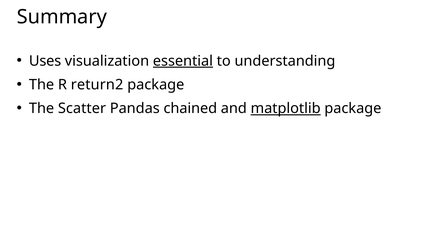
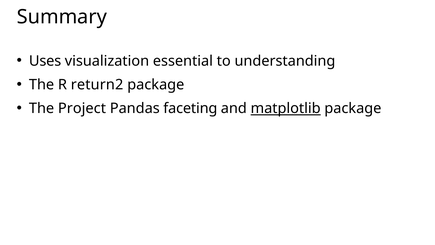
essential underline: present -> none
Scatter: Scatter -> Project
chained: chained -> faceting
